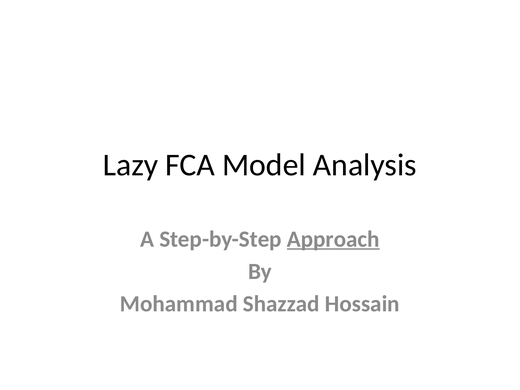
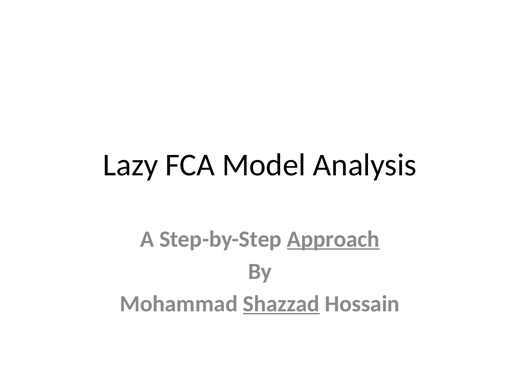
Shazzad underline: none -> present
